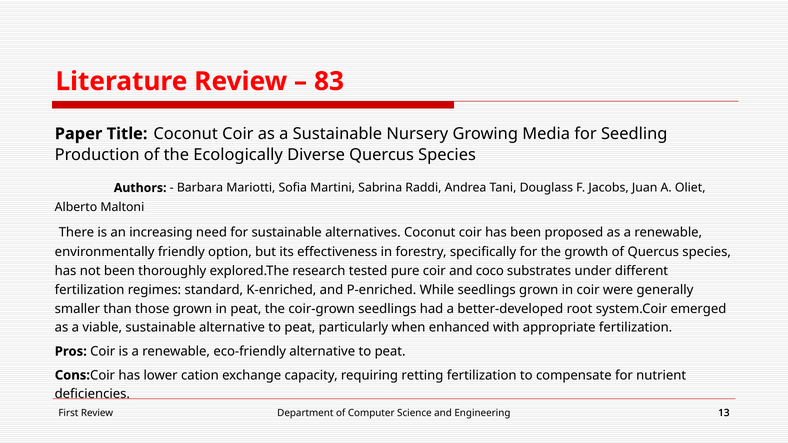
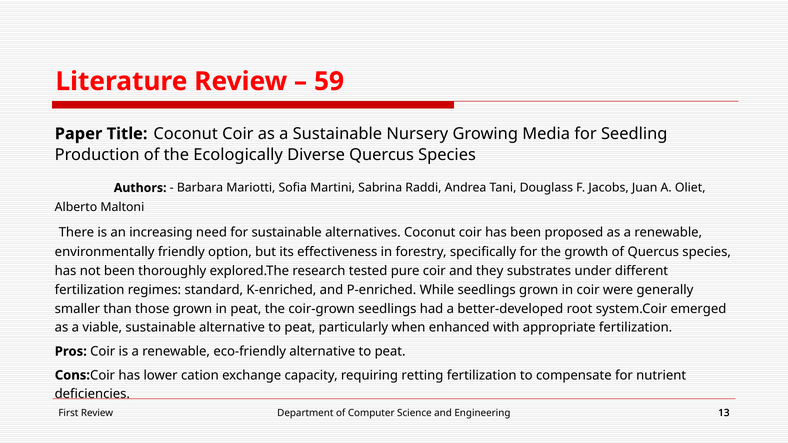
83: 83 -> 59
coco: coco -> they
